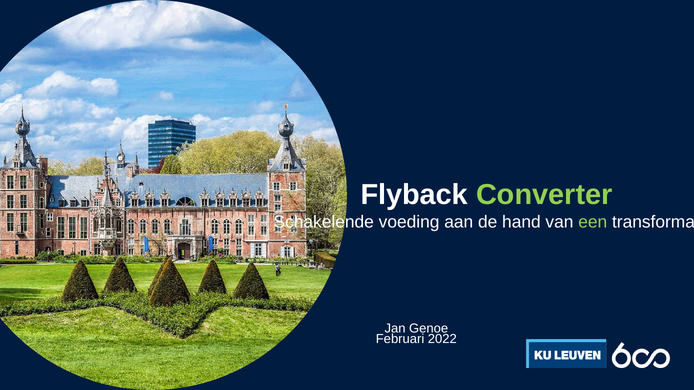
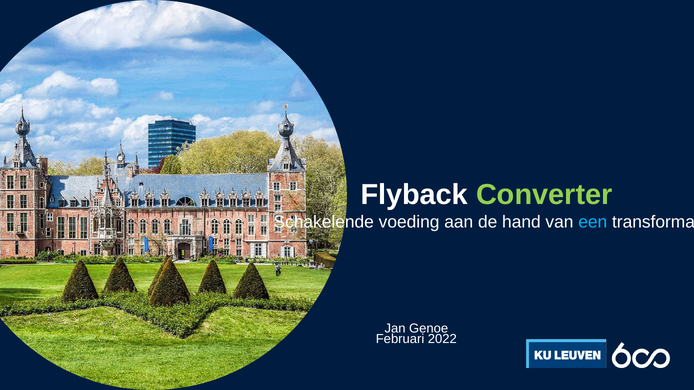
een colour: light green -> light blue
